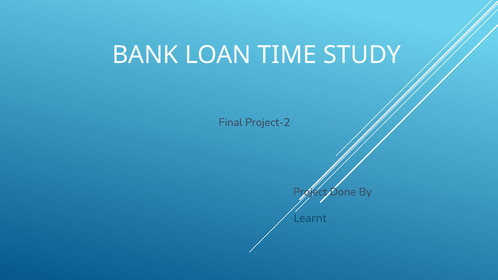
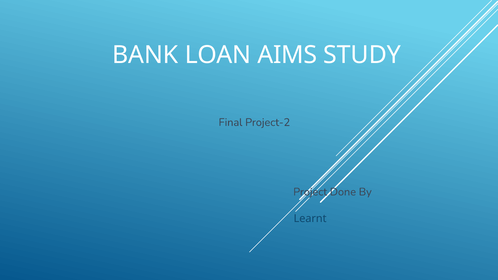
TIME: TIME -> AIMS
